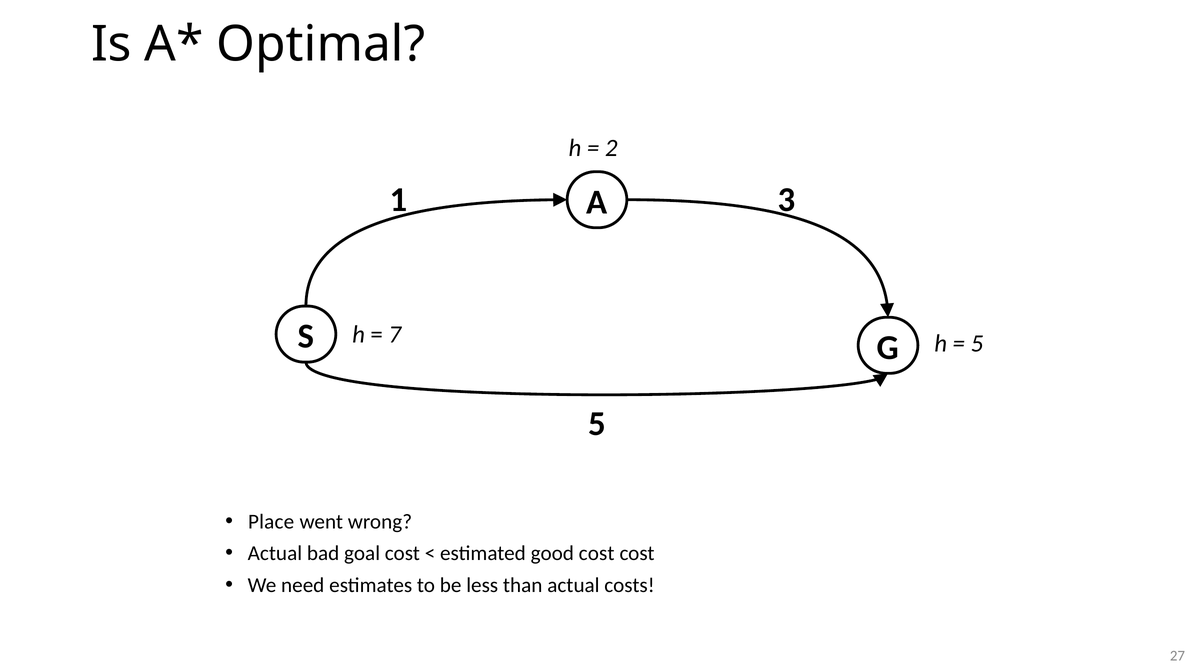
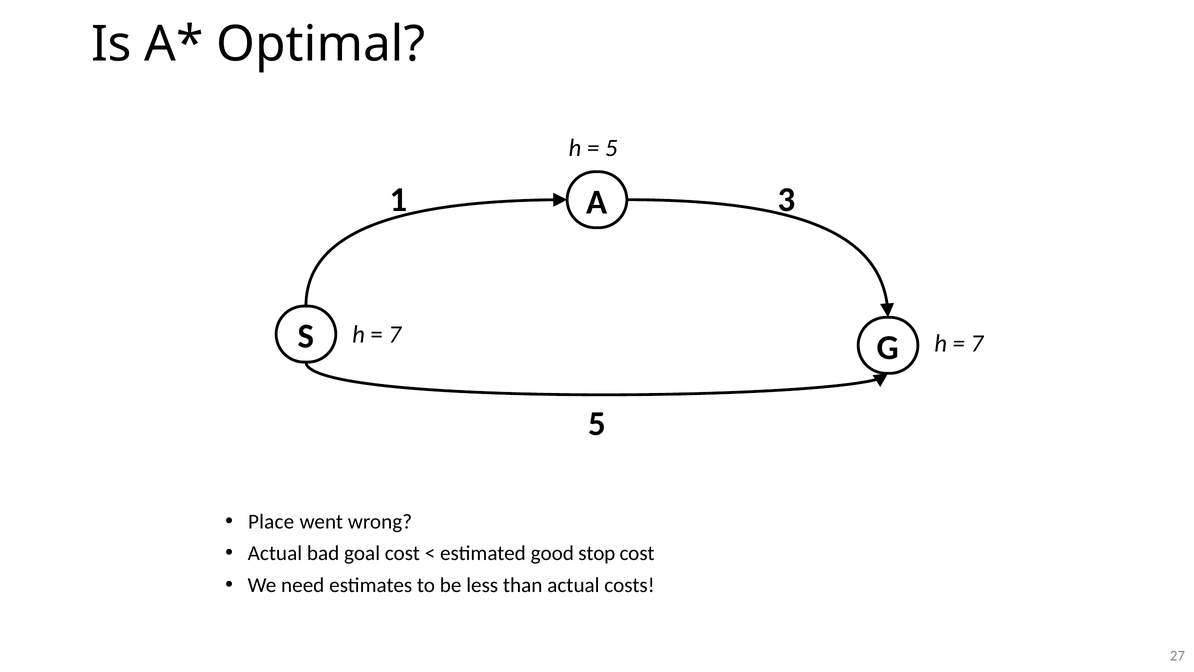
2 at (611, 148): 2 -> 5
5 at (977, 343): 5 -> 7
good cost: cost -> stop
